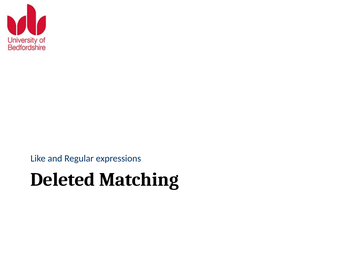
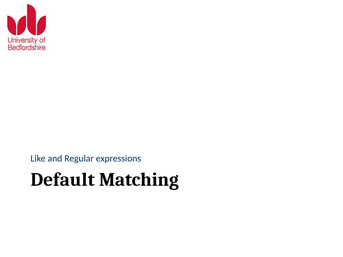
Deleted: Deleted -> Default
